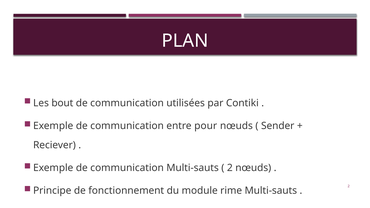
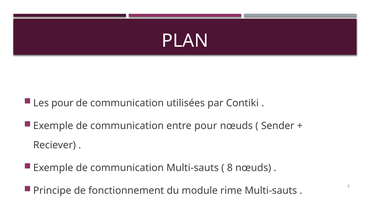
Les bout: bout -> pour
2 at (230, 168): 2 -> 8
